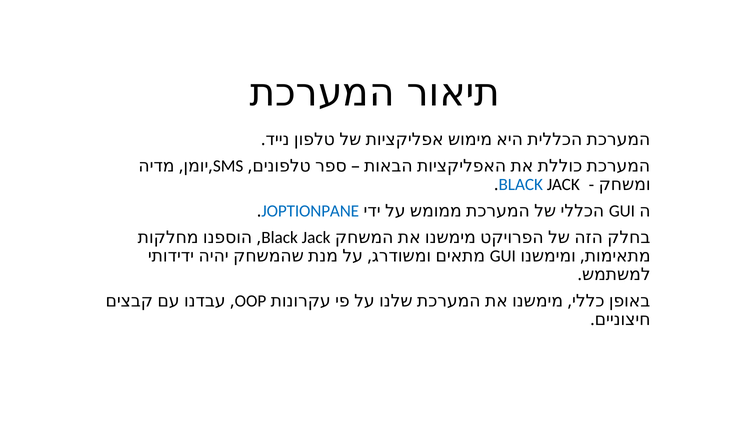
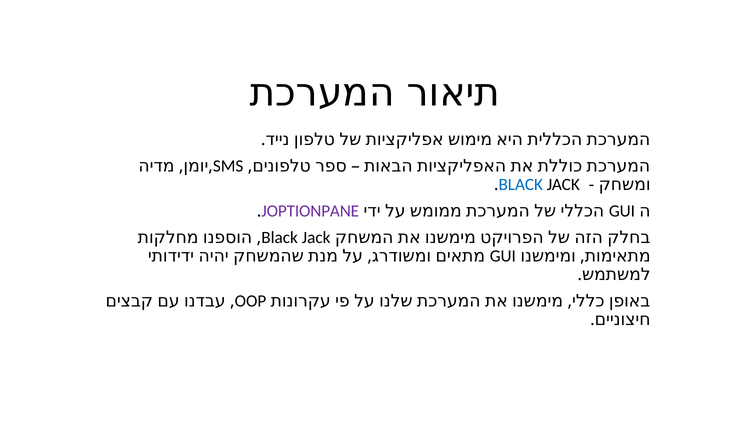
JOPTIONPANE colour: blue -> purple
